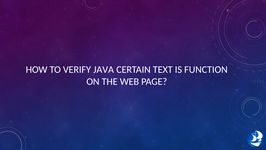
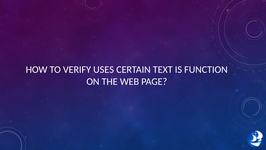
JAVA: JAVA -> USES
